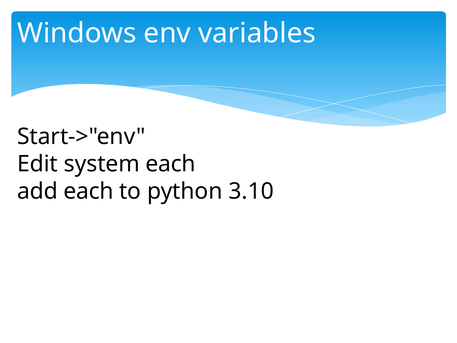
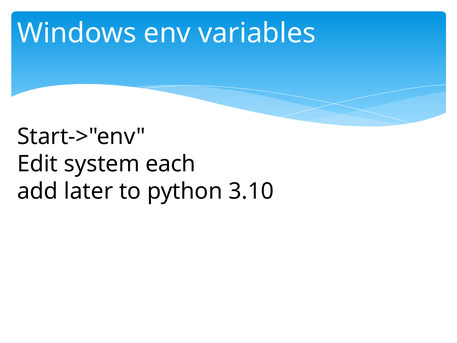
add each: each -> later
